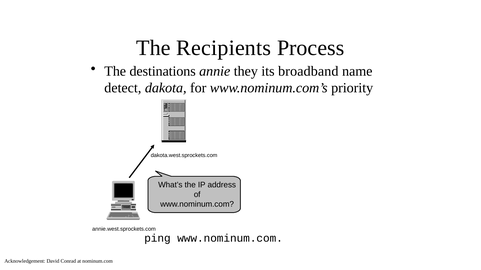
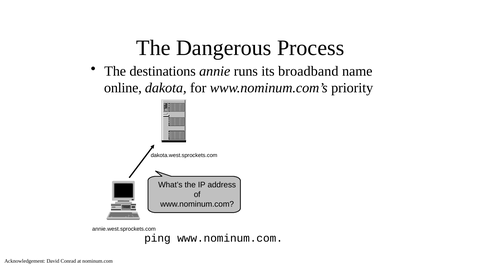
Recipients: Recipients -> Dangerous
they: they -> runs
detect: detect -> online
